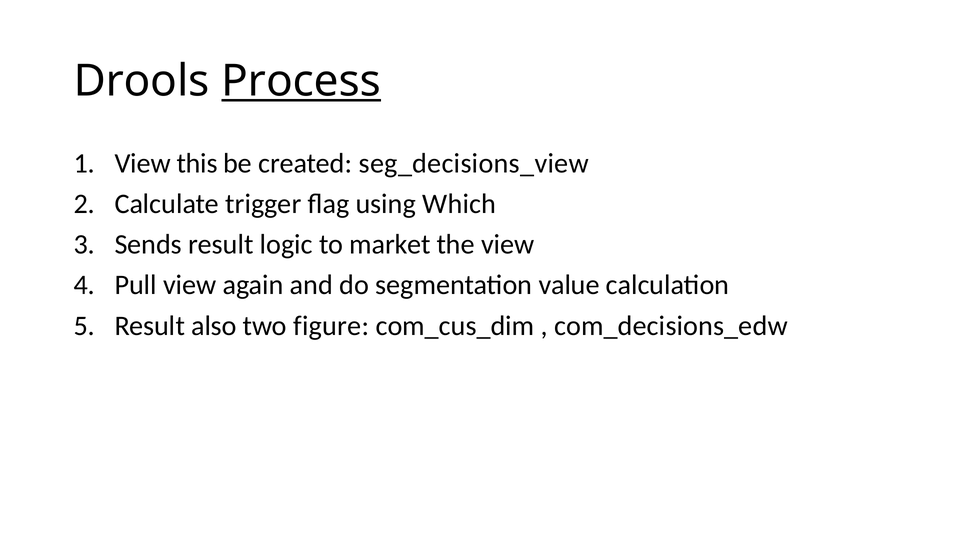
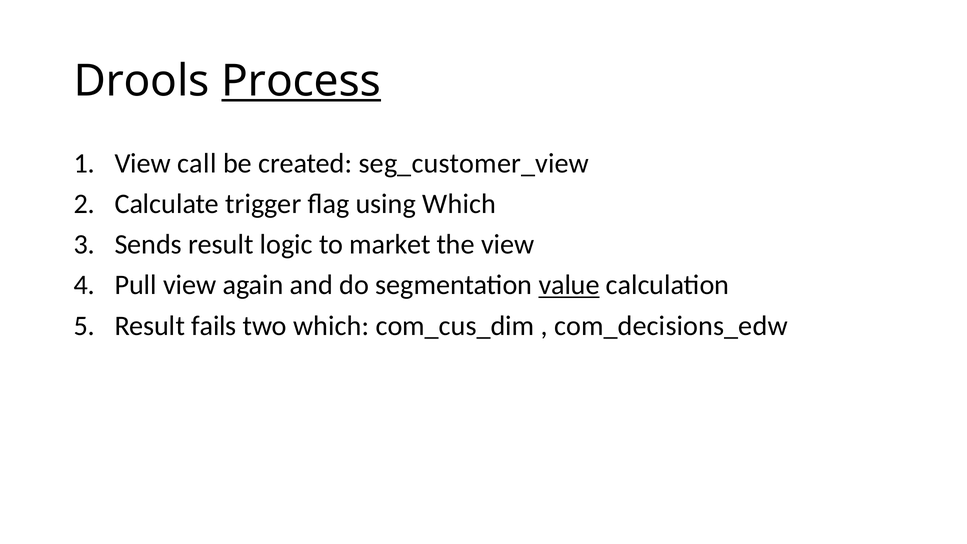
this: this -> call
seg_decisions_view: seg_decisions_view -> seg_customer_view
value underline: none -> present
also: also -> fails
two figure: figure -> which
